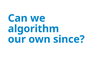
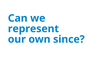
algorithm: algorithm -> represent
